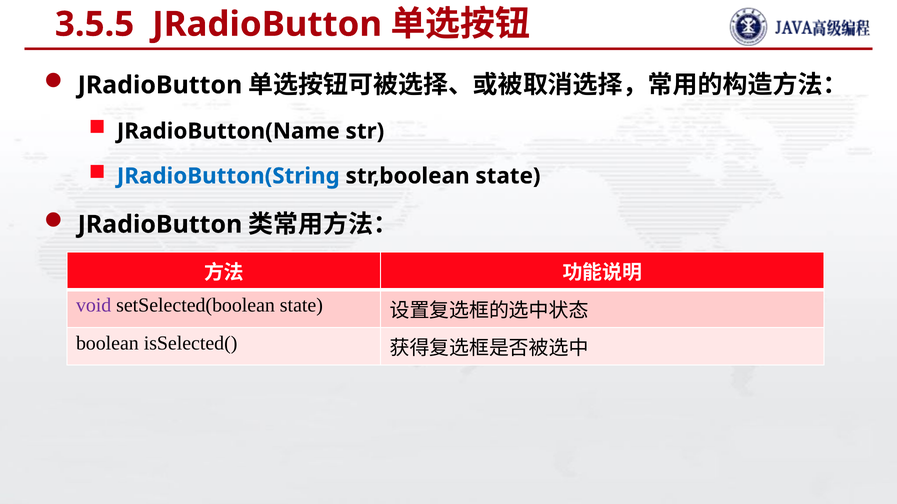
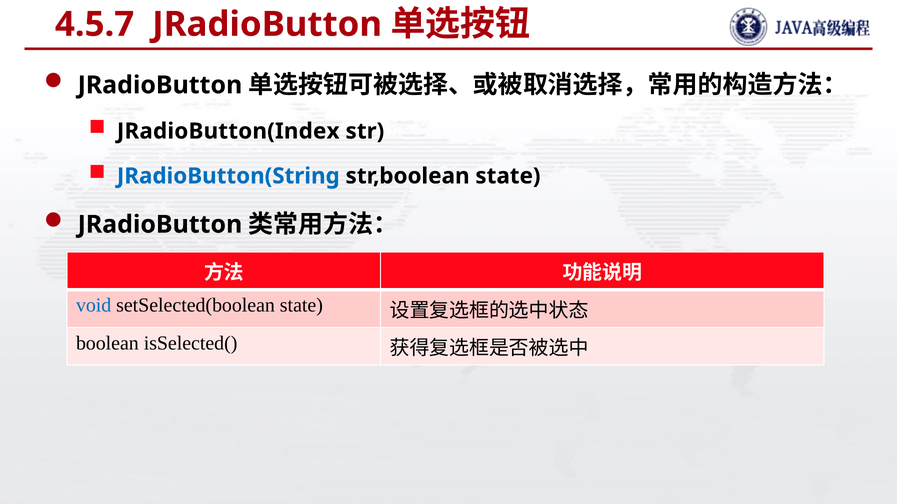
3.5.5: 3.5.5 -> 4.5.7
JRadioButton(Name: JRadioButton(Name -> JRadioButton(Index
void colour: purple -> blue
